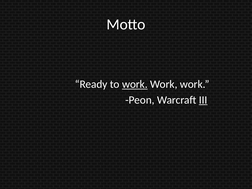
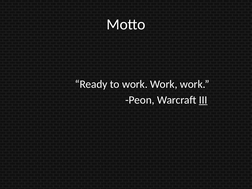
work at (135, 84) underline: present -> none
